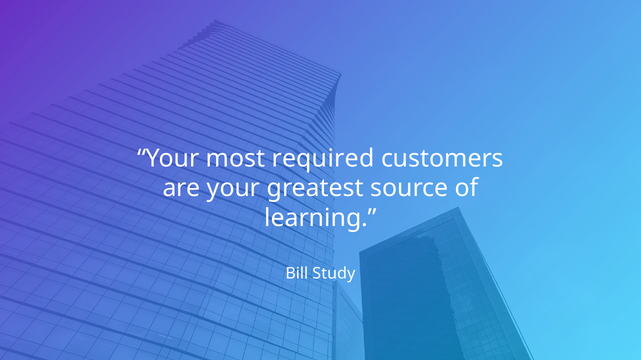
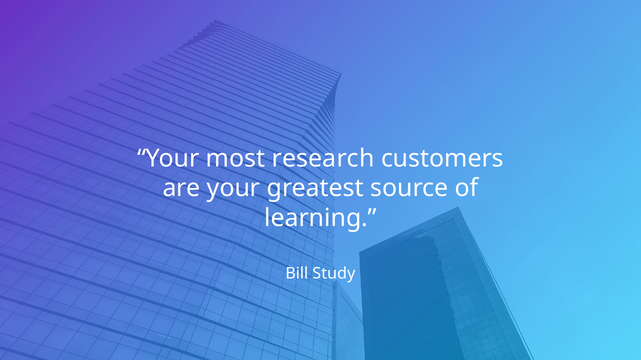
required: required -> research
